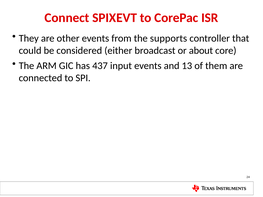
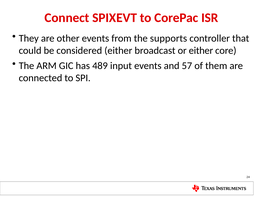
or about: about -> either
437: 437 -> 489
13: 13 -> 57
